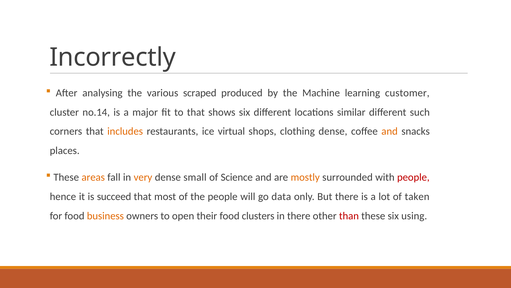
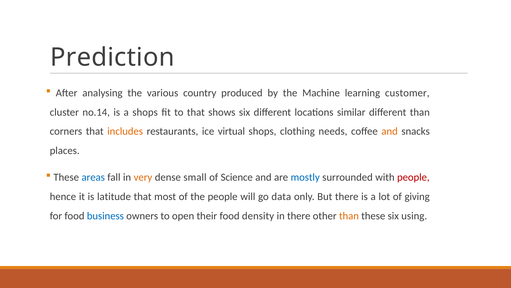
Incorrectly: Incorrectly -> Prediction
scraped: scraped -> country
a major: major -> shops
different such: such -> than
clothing dense: dense -> needs
areas colour: orange -> blue
mostly colour: orange -> blue
succeed: succeed -> latitude
taken: taken -> giving
business colour: orange -> blue
clusters: clusters -> density
than at (349, 215) colour: red -> orange
